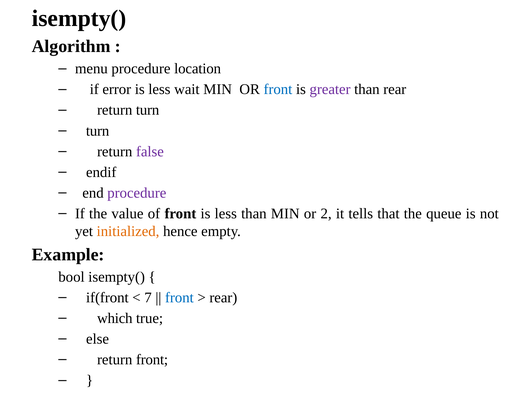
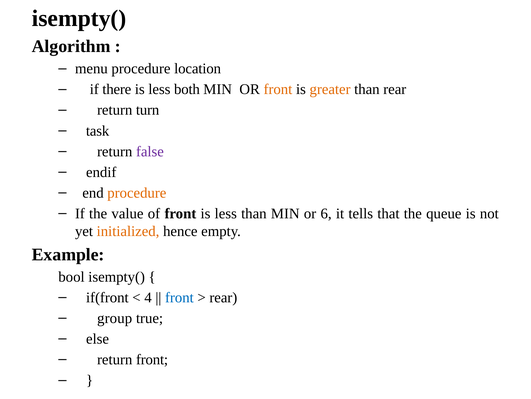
error: error -> there
wait: wait -> both
front at (278, 89) colour: blue -> orange
greater colour: purple -> orange
turn at (98, 131): turn -> task
procedure at (137, 193) colour: purple -> orange
2: 2 -> 6
7: 7 -> 4
which: which -> group
